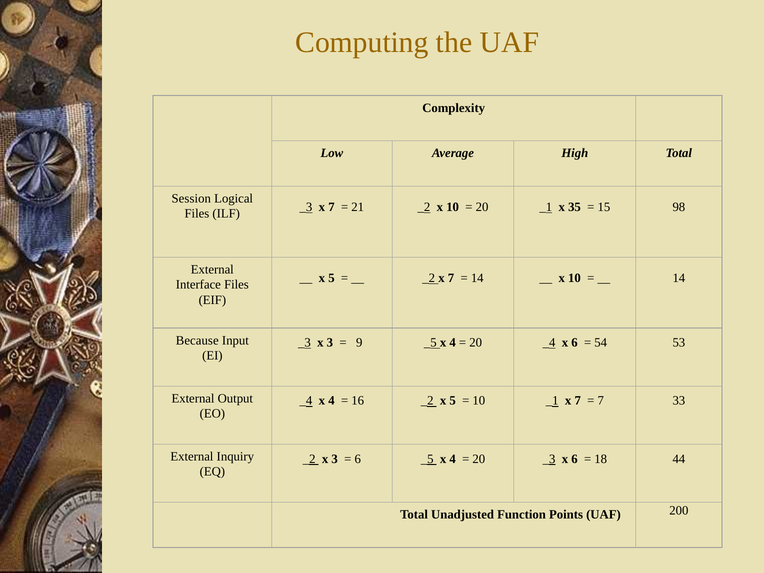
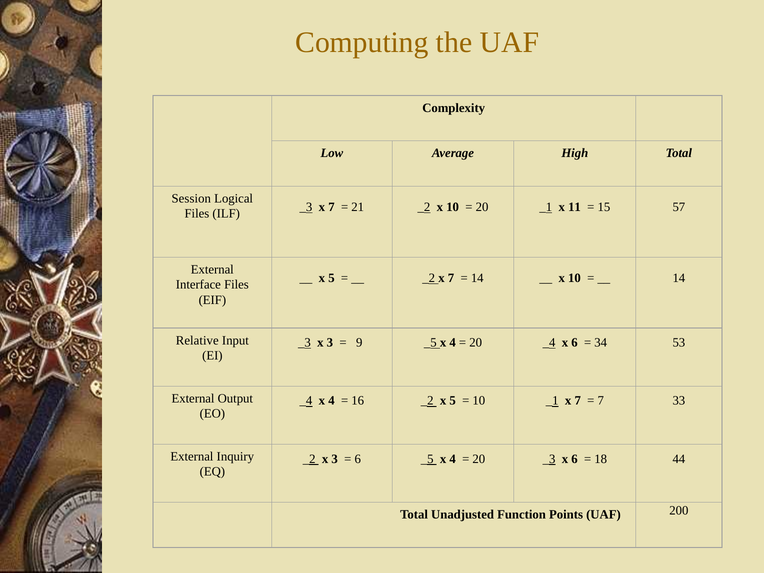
35: 35 -> 11
98: 98 -> 57
Because: Because -> Relative
54: 54 -> 34
